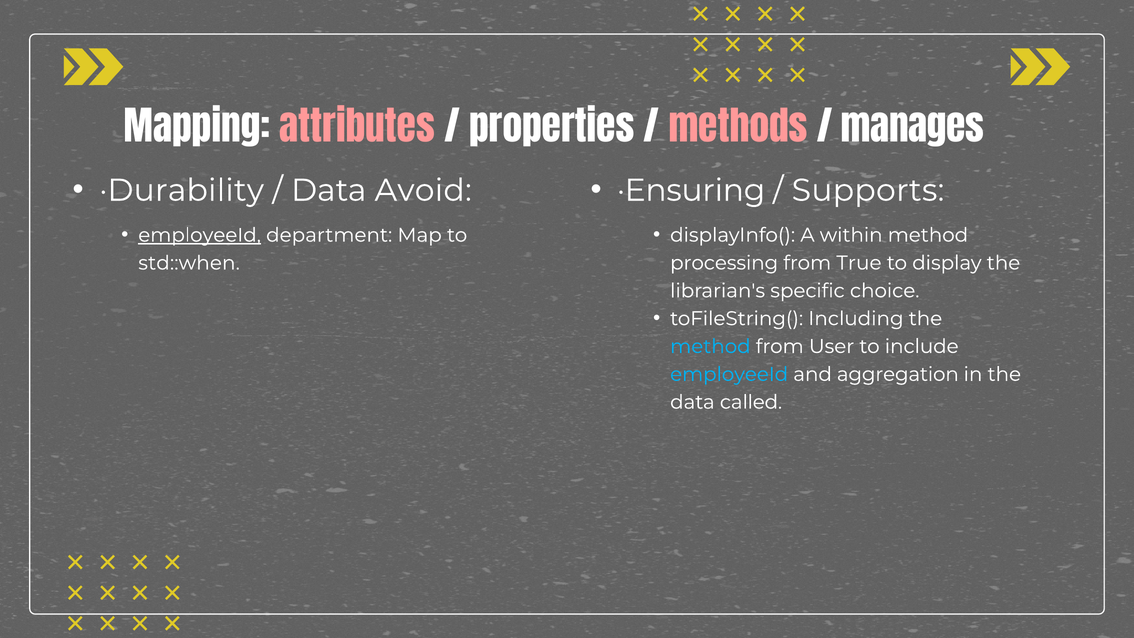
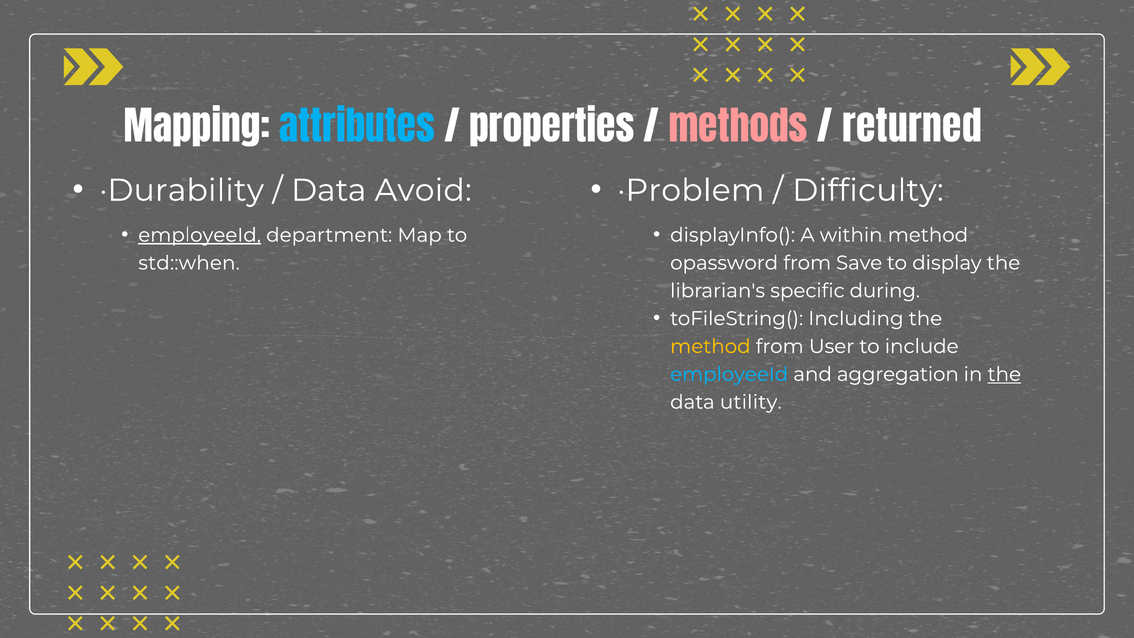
attributes colour: pink -> light blue
manages: manages -> returned
·Ensuring: ·Ensuring -> ·Problem
Supports: Supports -> Difficulty
processing: processing -> opassword
True: True -> Save
choice: choice -> during
method at (710, 346) colour: light blue -> yellow
the at (1004, 374) underline: none -> present
called: called -> utility
